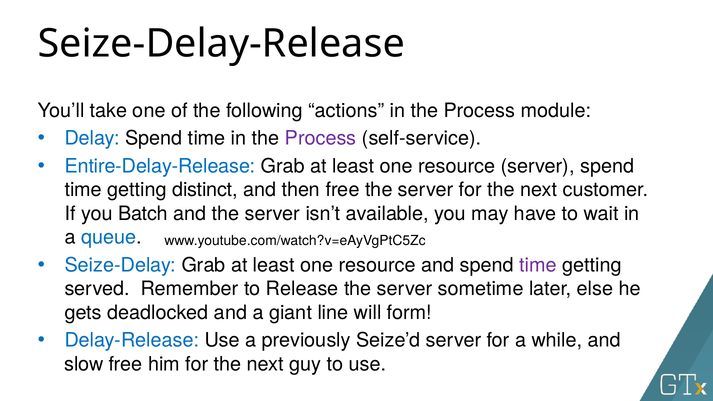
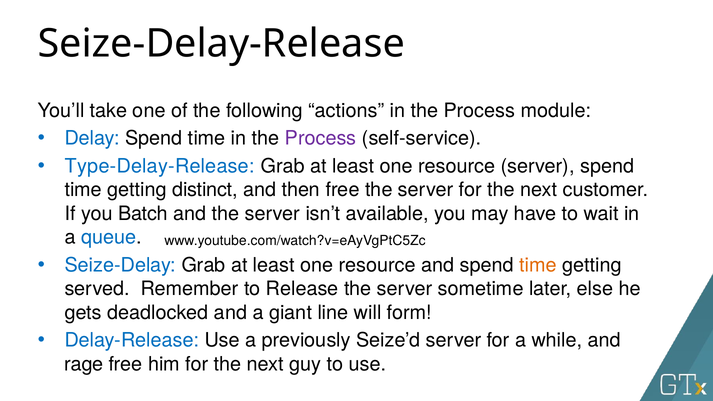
Entire-Delay-Release: Entire-Delay-Release -> Type-Delay-Release
time at (538, 265) colour: purple -> orange
slow: slow -> rage
